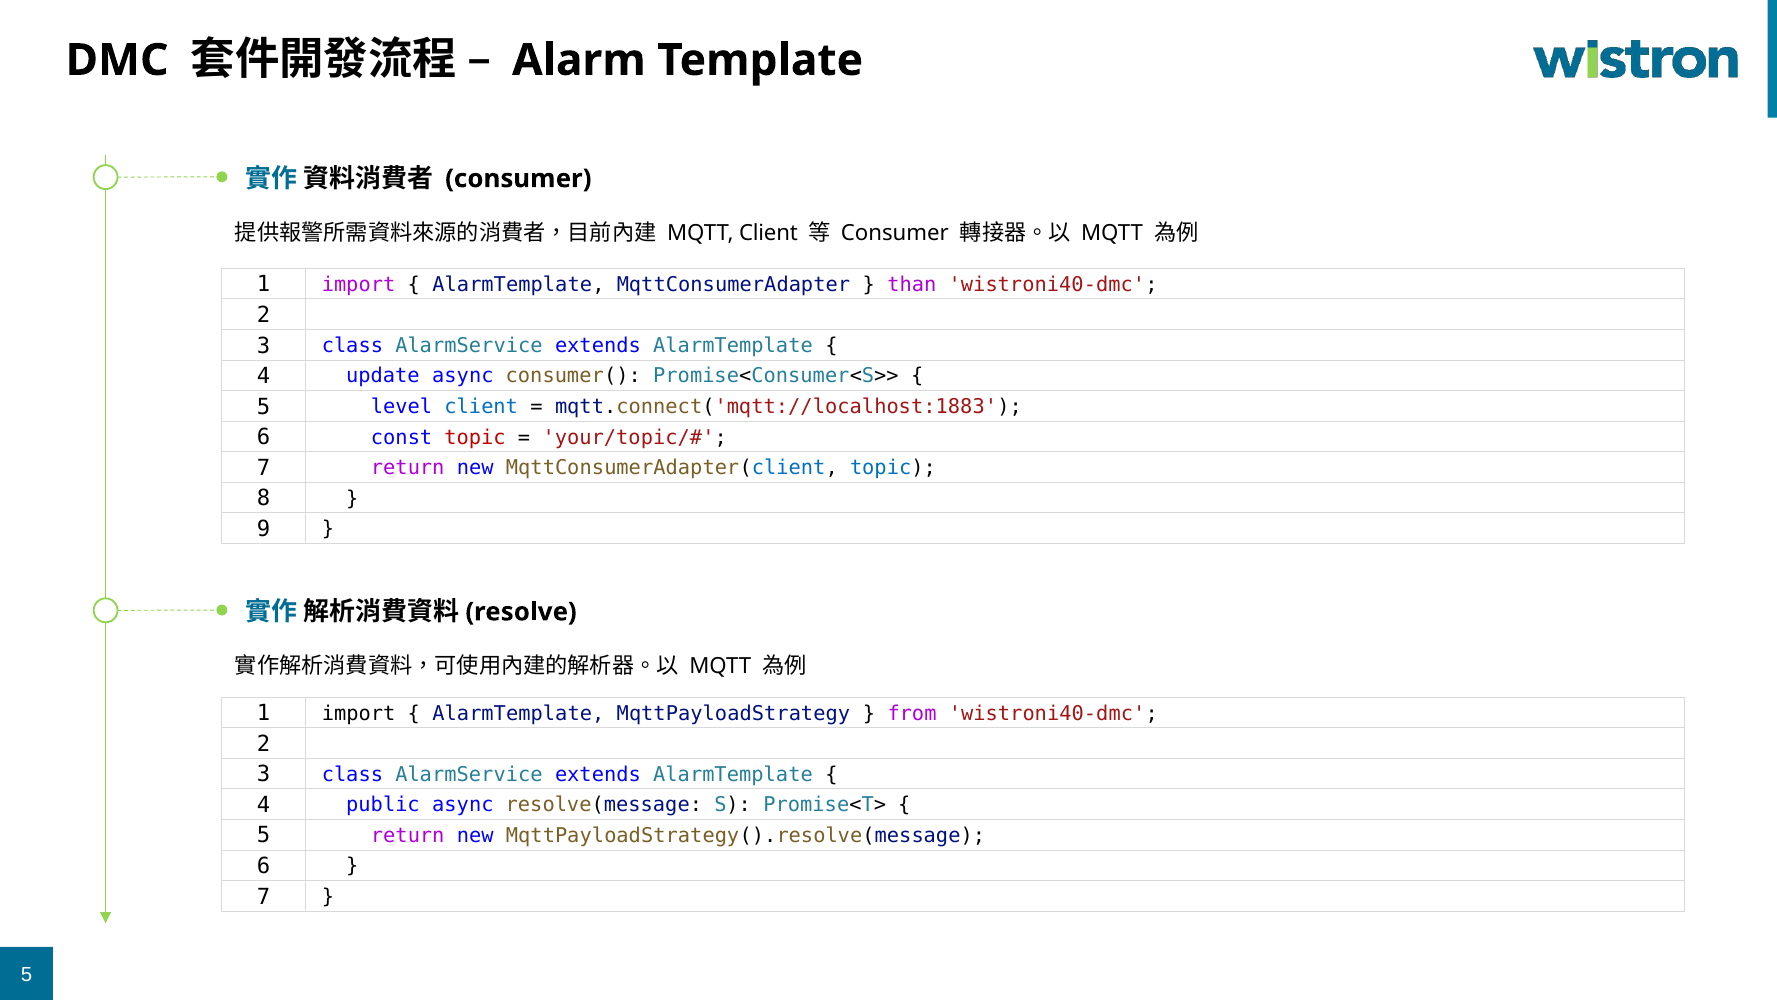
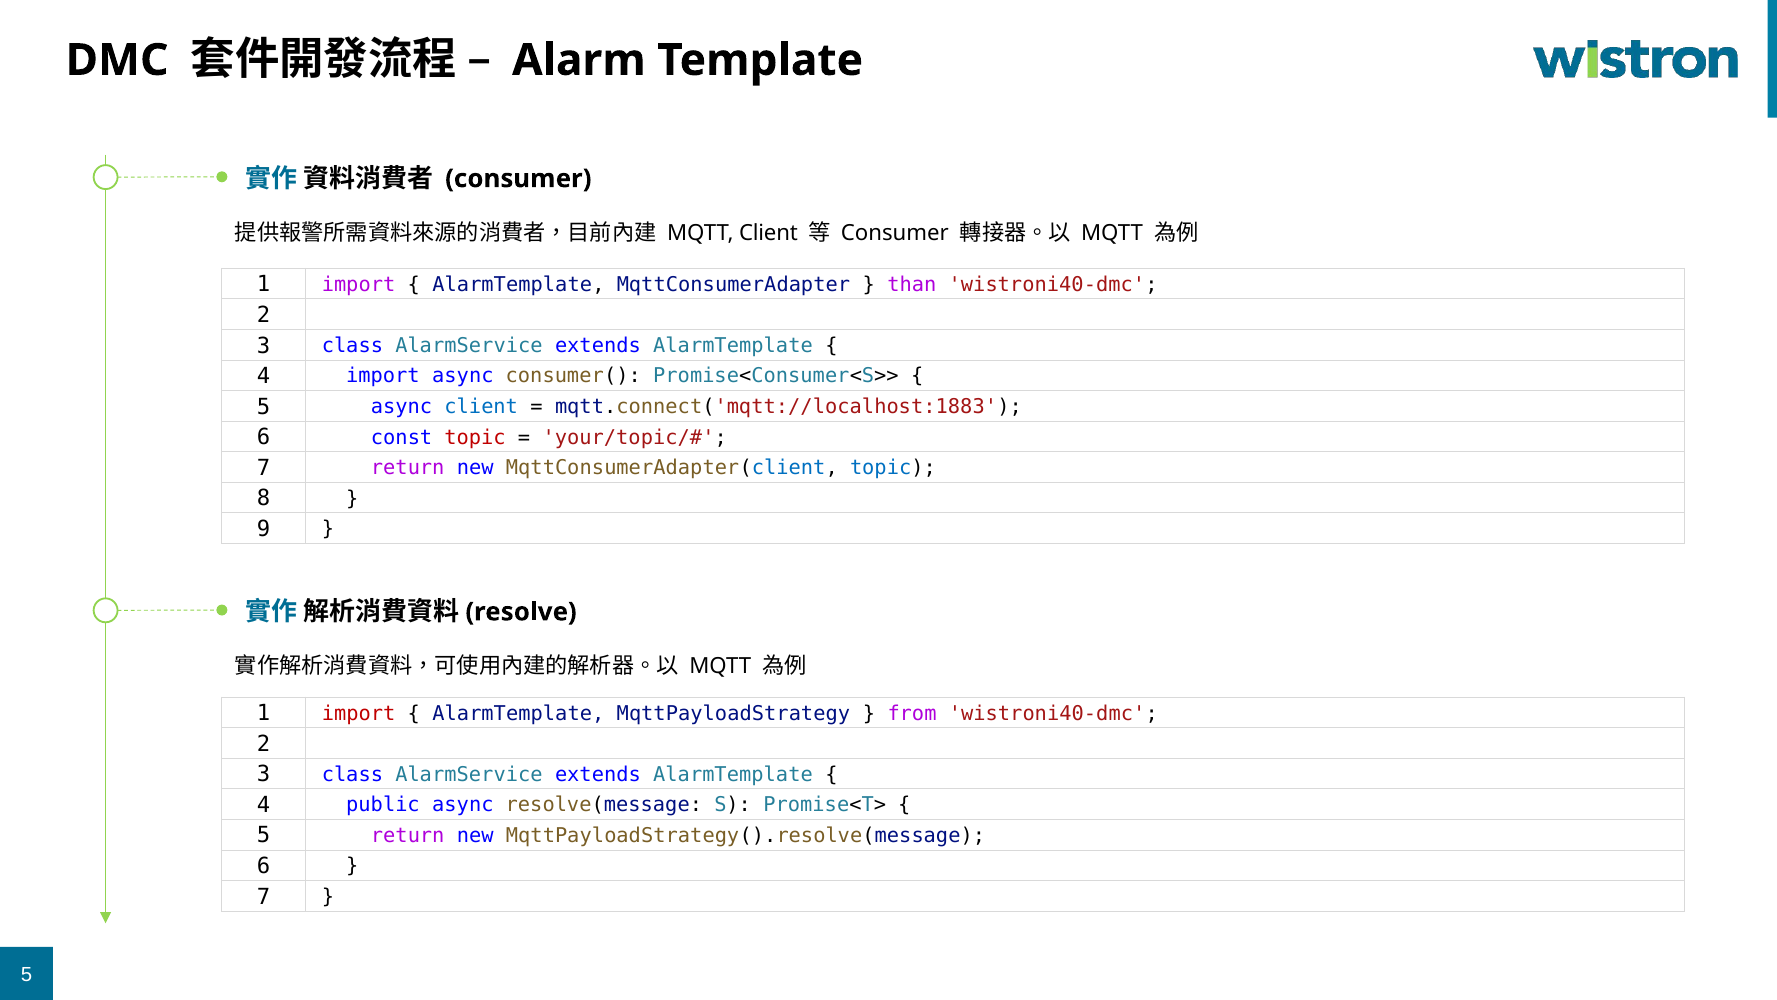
4 update: update -> import
5 level: level -> async
import at (359, 713) colour: black -> red
